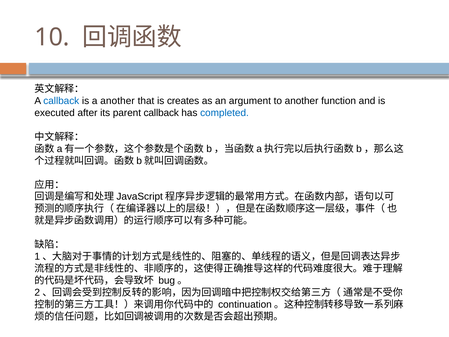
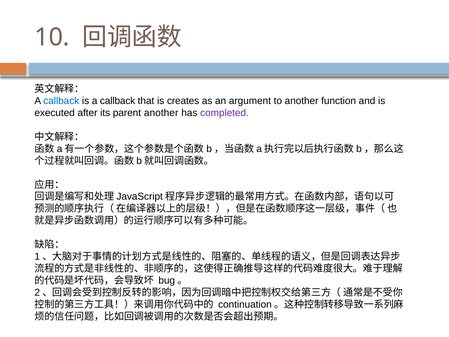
is a another: another -> callback
parent callback: callback -> another
completed colour: blue -> purple
